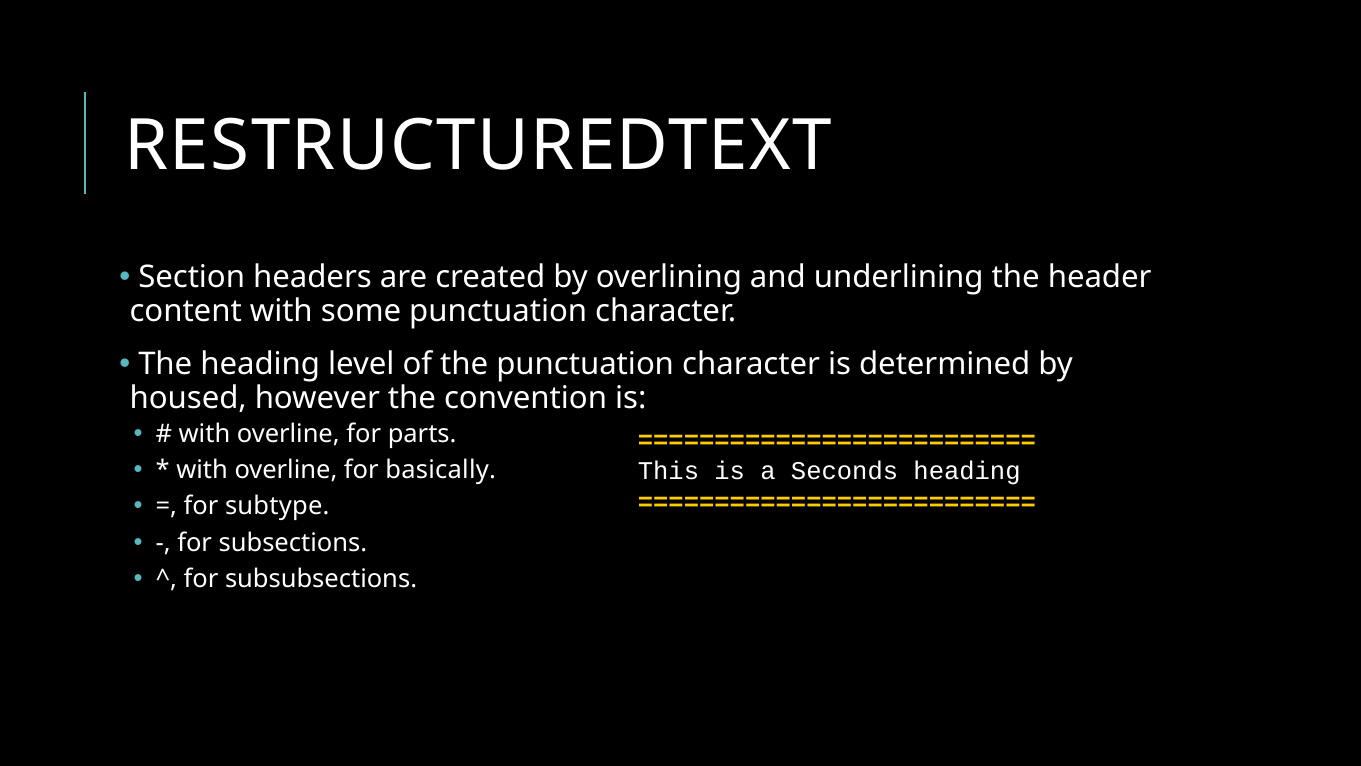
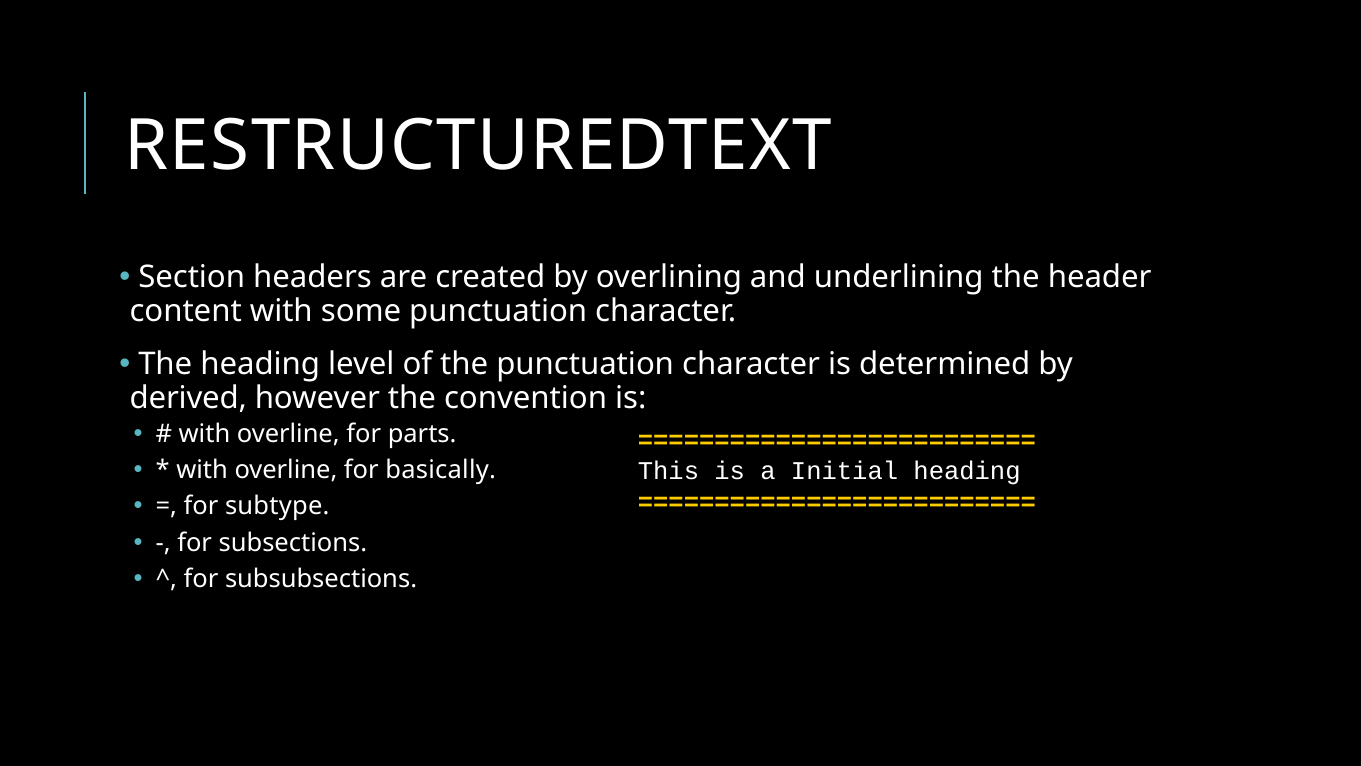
housed: housed -> derived
Seconds: Seconds -> Initial
